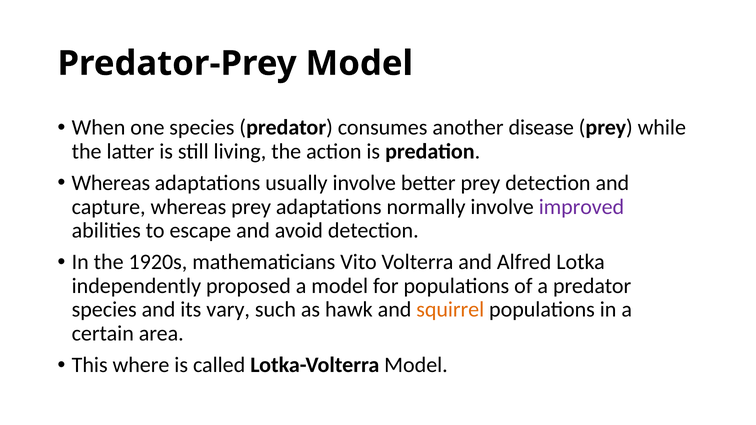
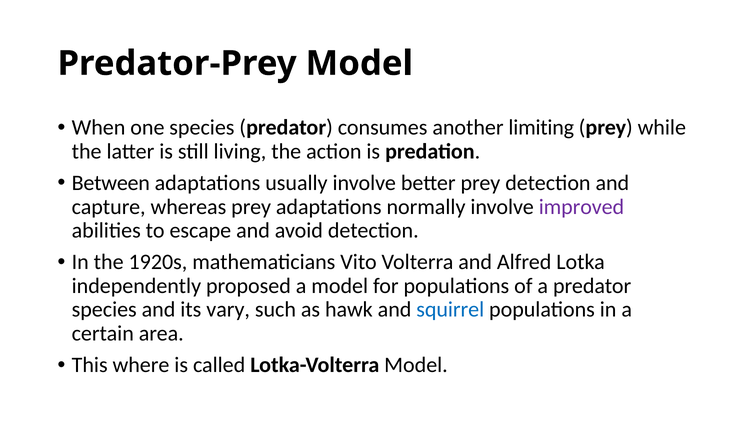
disease: disease -> limiting
Whereas at (111, 183): Whereas -> Between
squirrel colour: orange -> blue
